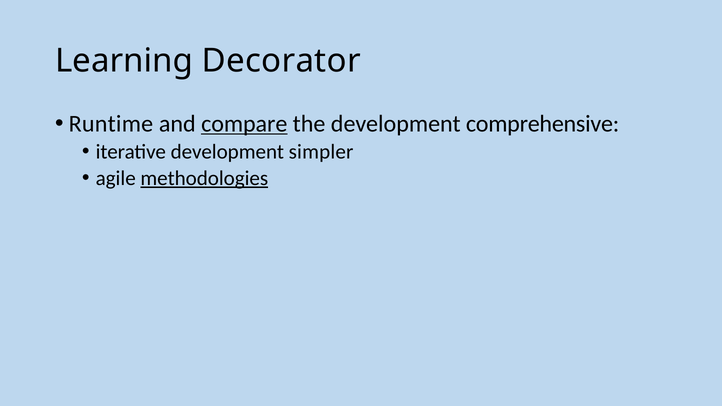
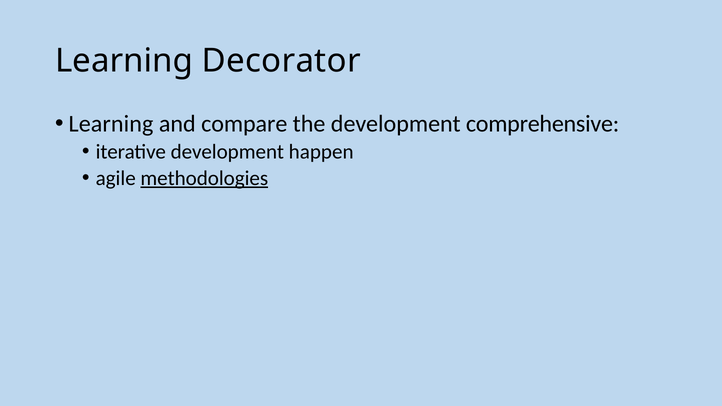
Runtime at (111, 124): Runtime -> Learning
compare underline: present -> none
simpler: simpler -> happen
